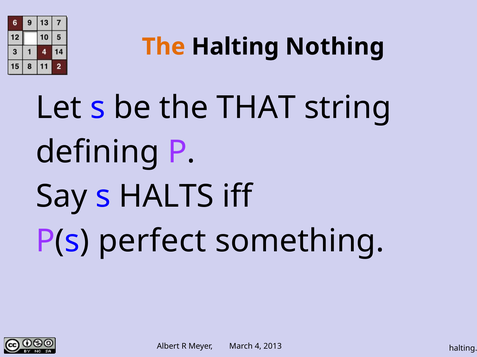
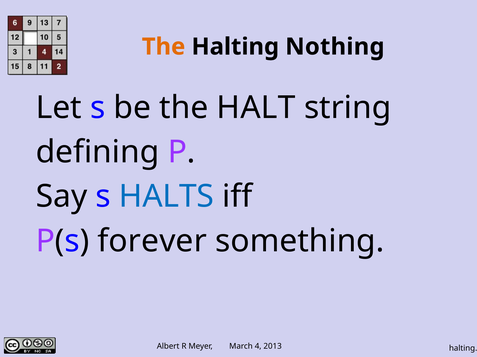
THAT: THAT -> HALT
HALTS colour: black -> blue
perfect: perfect -> forever
